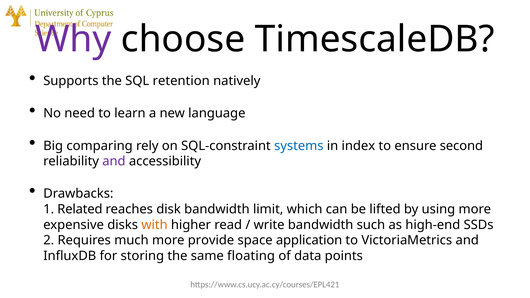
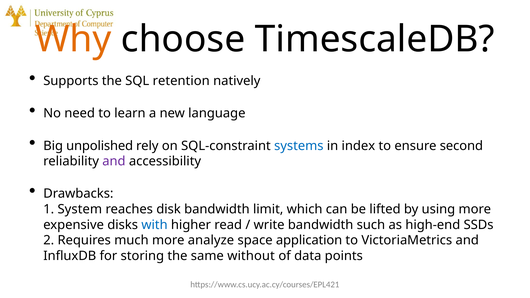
Why colour: purple -> orange
comparing: comparing -> unpolished
Related: Related -> System
with colour: orange -> blue
provide: provide -> analyze
floating: floating -> without
